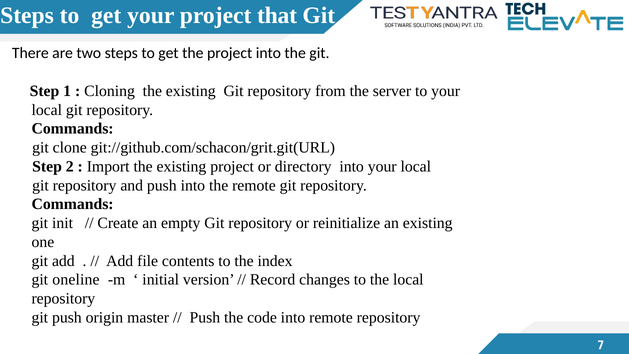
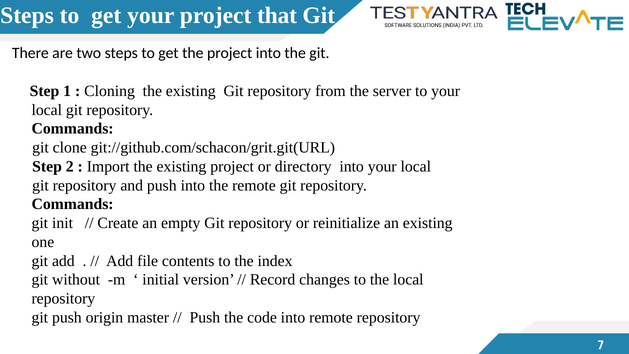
oneline: oneline -> without
